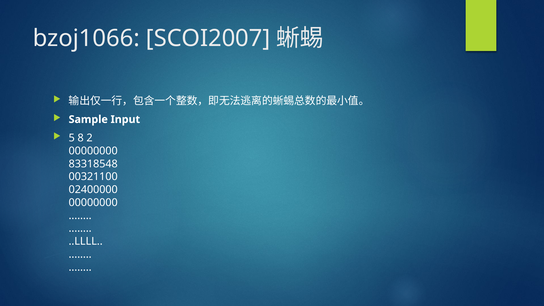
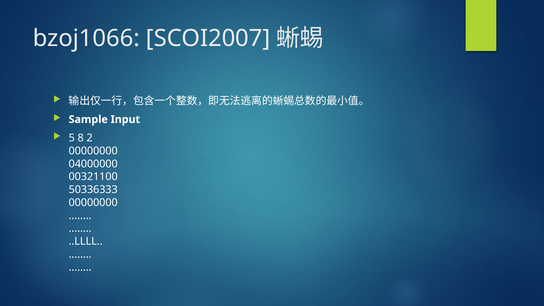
83318548: 83318548 -> 04000000
02400000: 02400000 -> 50336333
